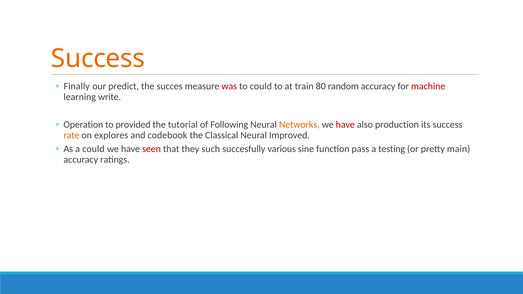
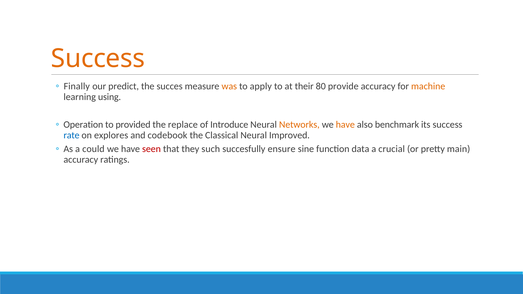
was colour: red -> orange
to could: could -> apply
train: train -> their
random: random -> provide
machine colour: red -> orange
write: write -> using
tutorial: tutorial -> replace
Following: Following -> Introduce
have at (345, 125) colour: red -> orange
production: production -> benchmark
rate colour: orange -> blue
various: various -> ensure
pass: pass -> data
testing: testing -> crucial
